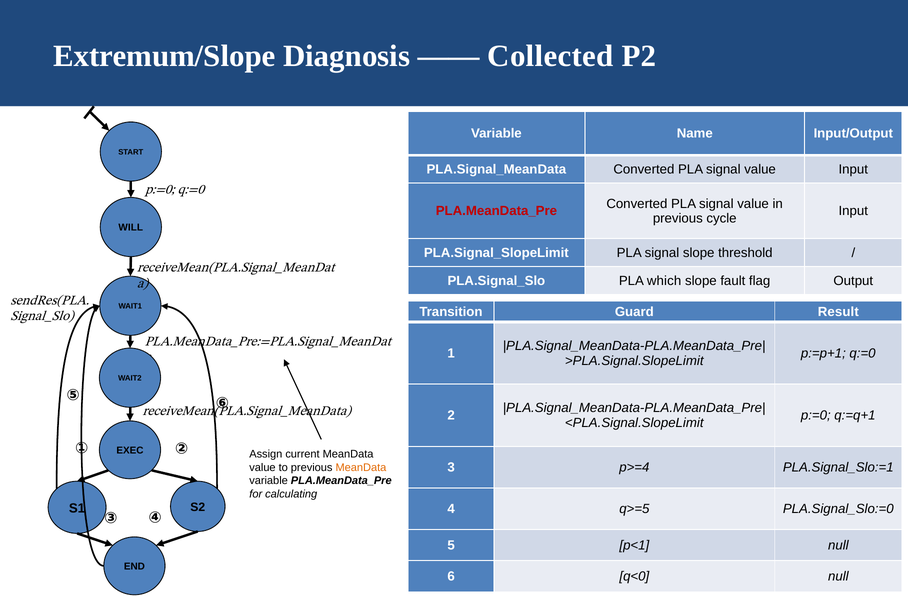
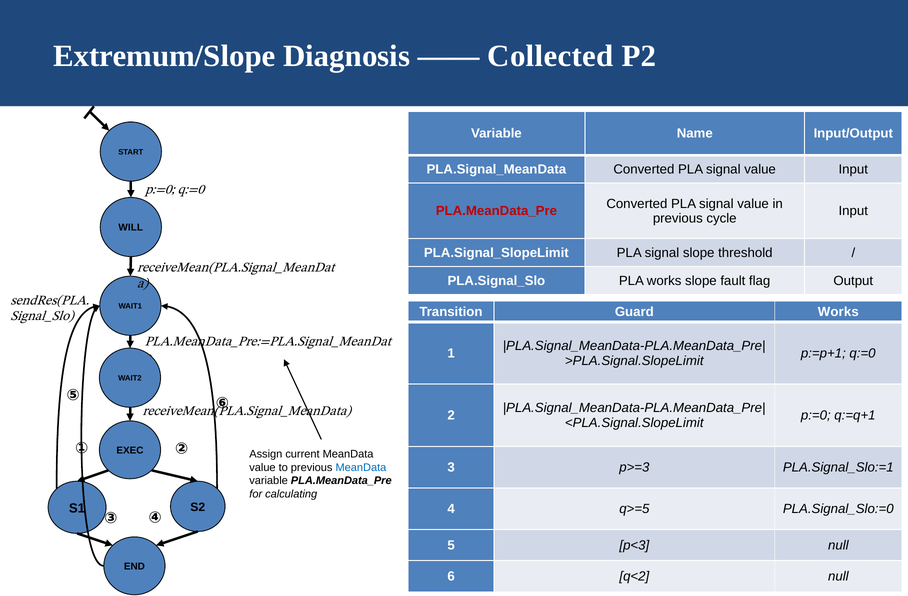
PLA which: which -> works
Guard Result: Result -> Works
p>=4: p>=4 -> p>=3
MeanData at (361, 468) colour: orange -> blue
p<1: p<1 -> p<3
q<0: q<0 -> q<2
